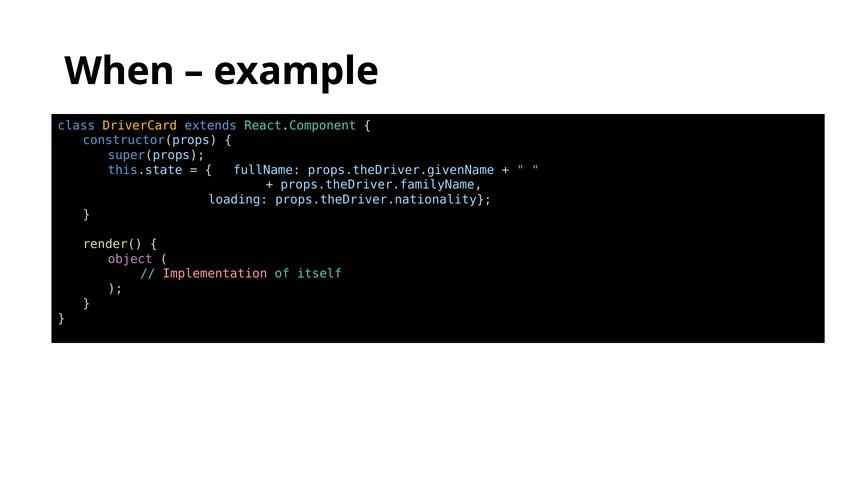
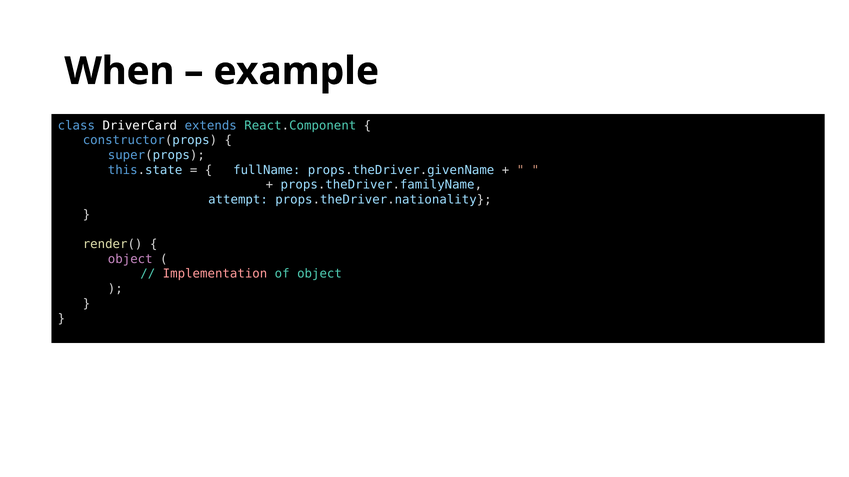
DriverCard colour: yellow -> white
loading: loading -> attempt
of itself: itself -> object
